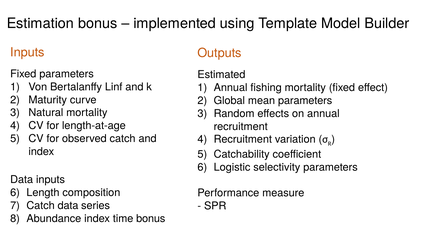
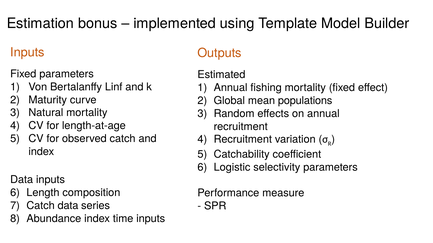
mean parameters: parameters -> populations
time bonus: bonus -> inputs
